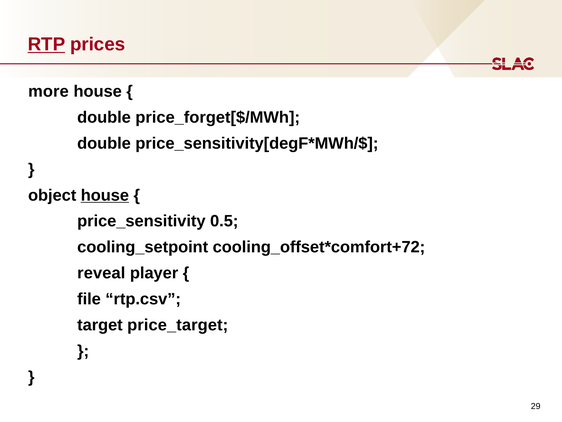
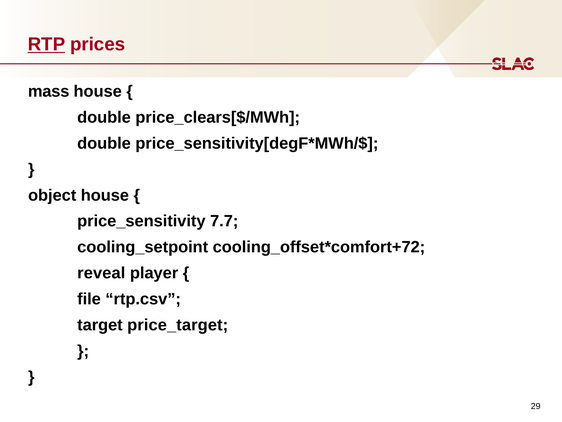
more: more -> mass
price_forget[$/MWh: price_forget[$/MWh -> price_clears[$/MWh
house at (105, 195) underline: present -> none
0.5: 0.5 -> 7.7
